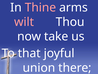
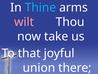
Thine colour: pink -> light blue
